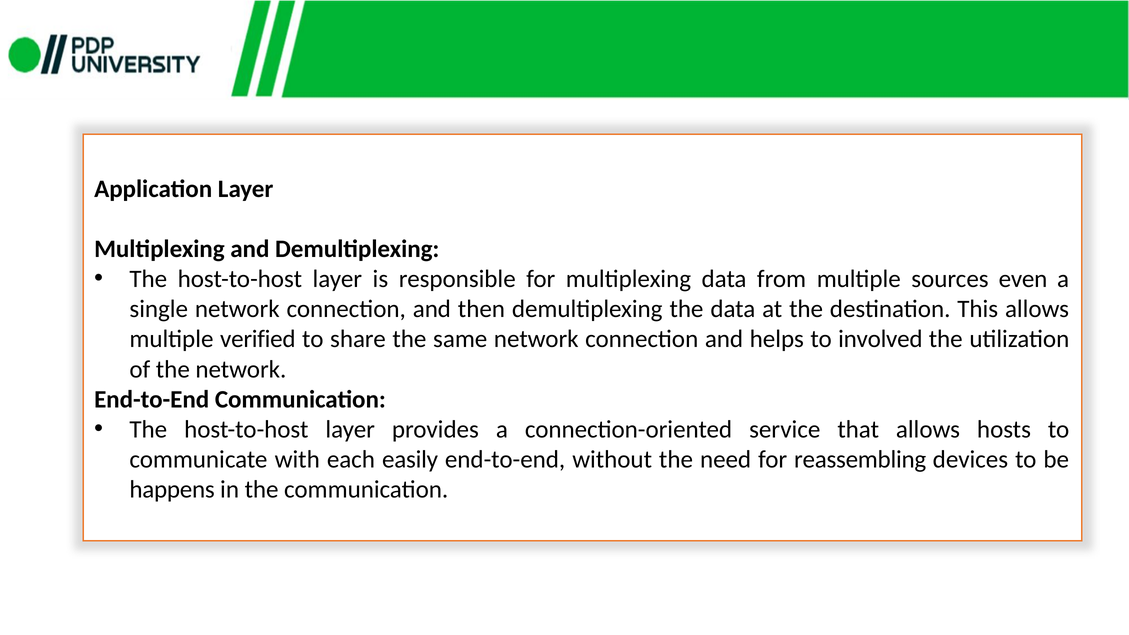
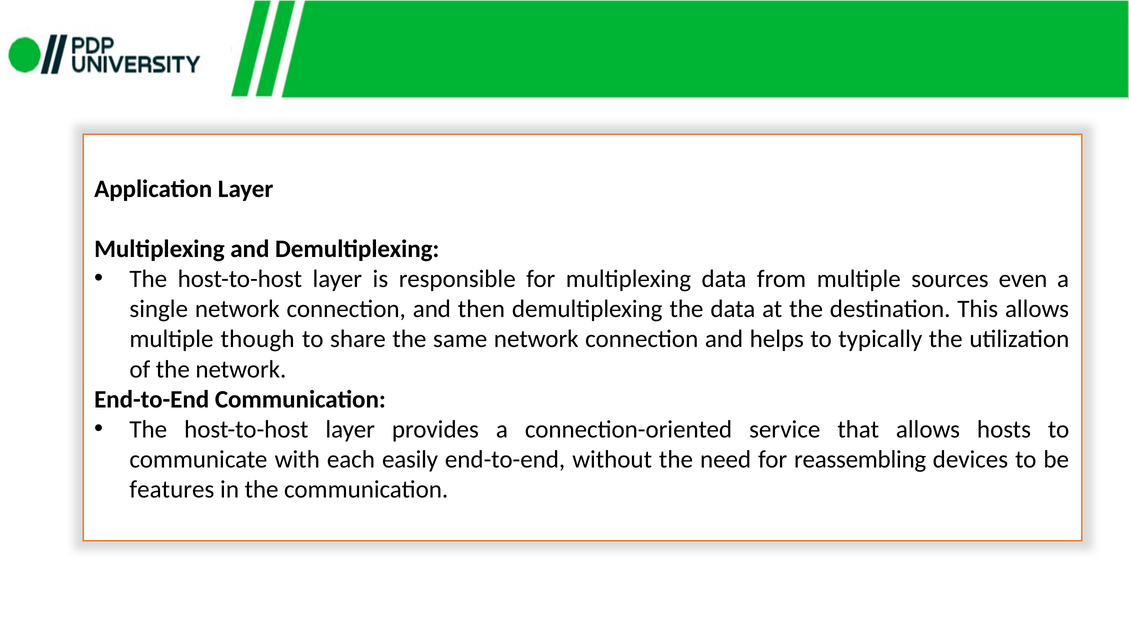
verified: verified -> though
involved: involved -> typically
happens: happens -> features
